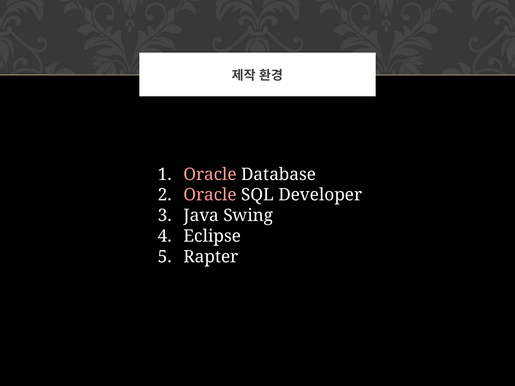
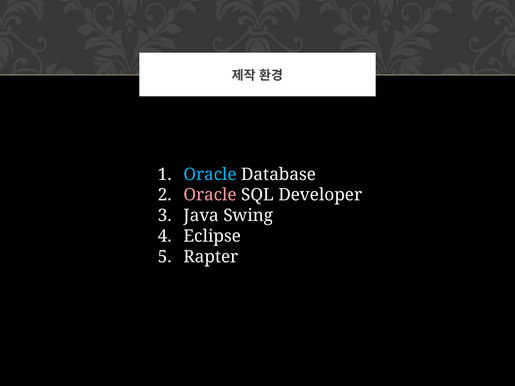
Oracle at (210, 174) colour: pink -> light blue
